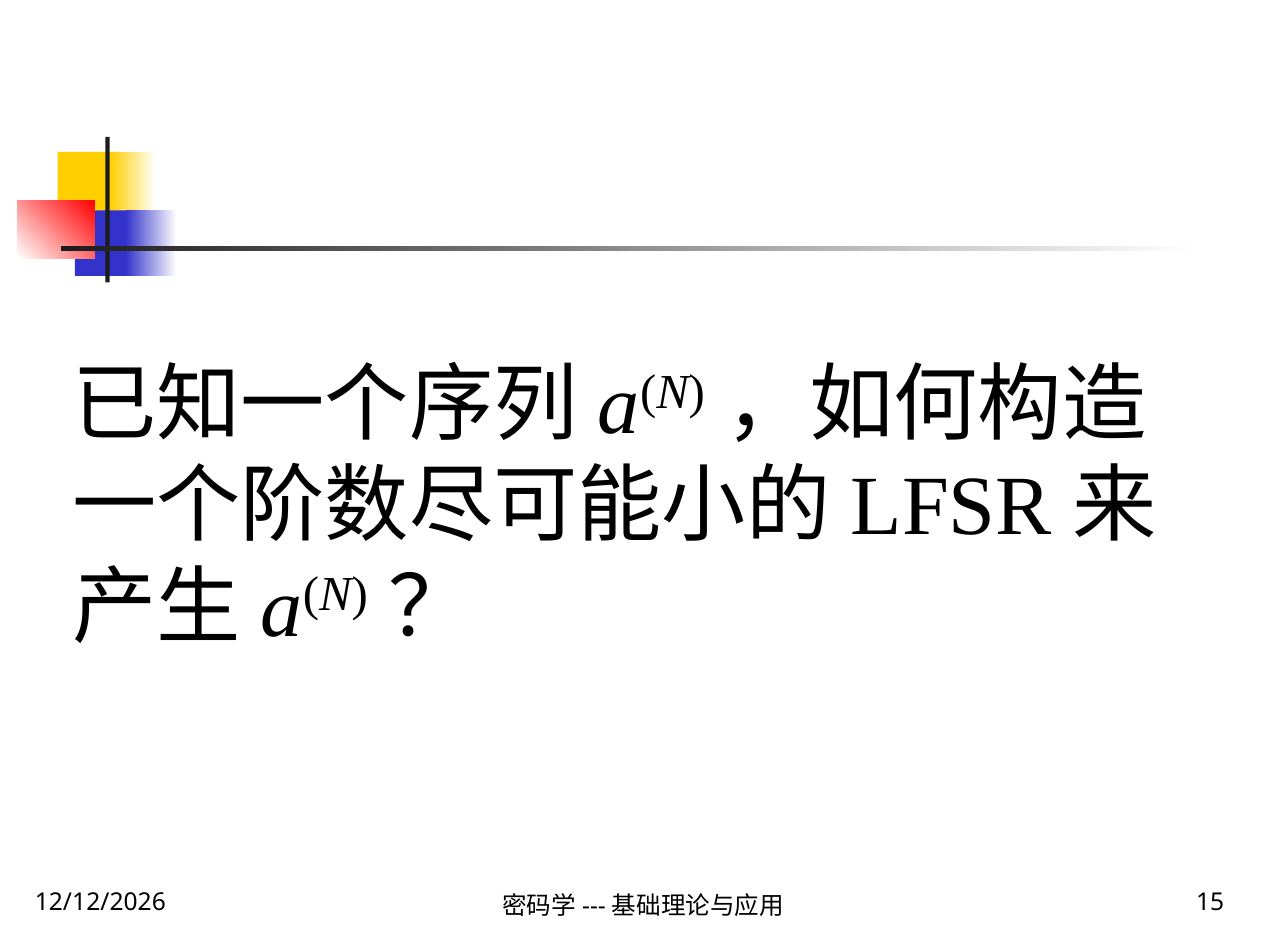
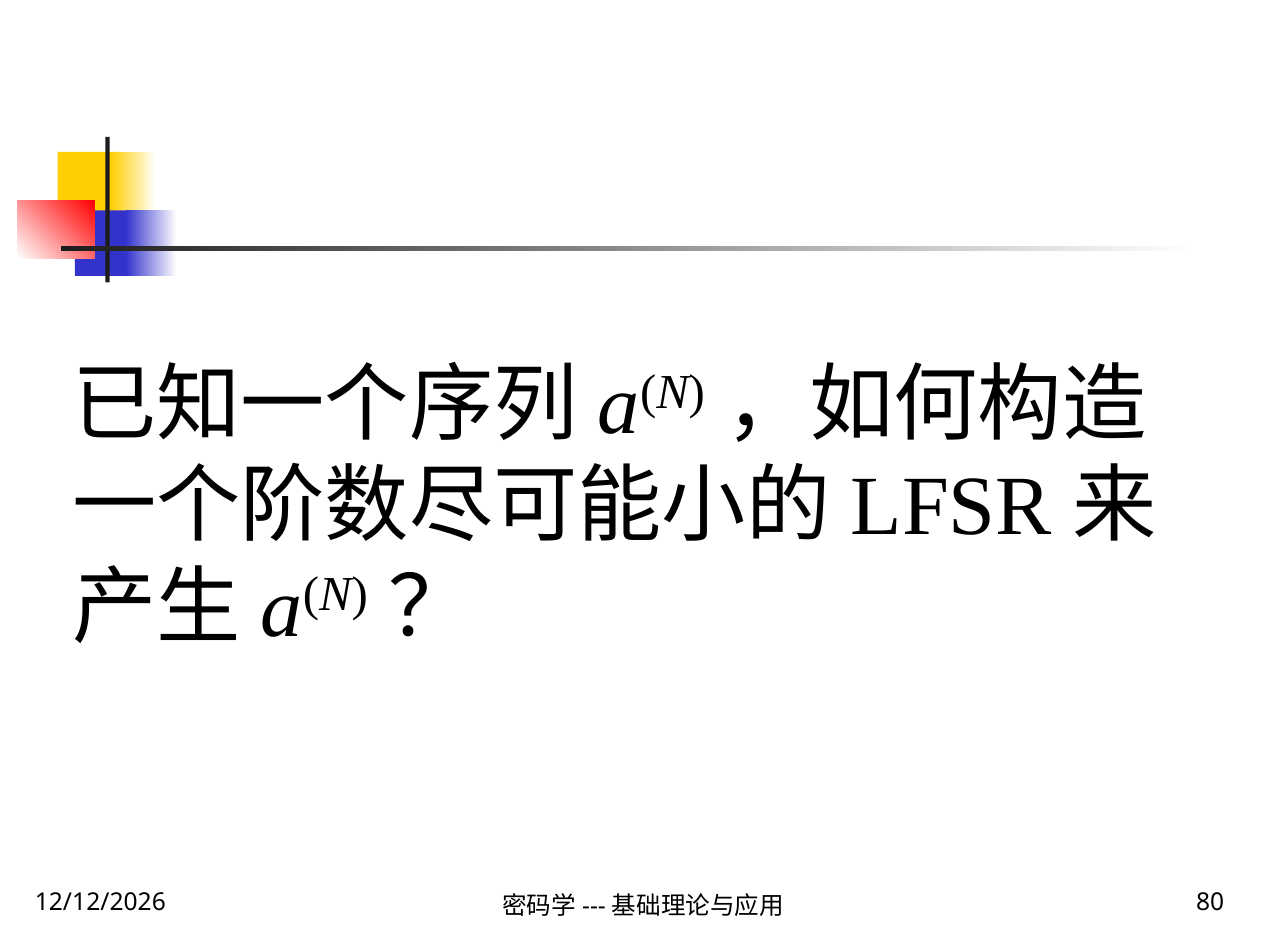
15: 15 -> 80
